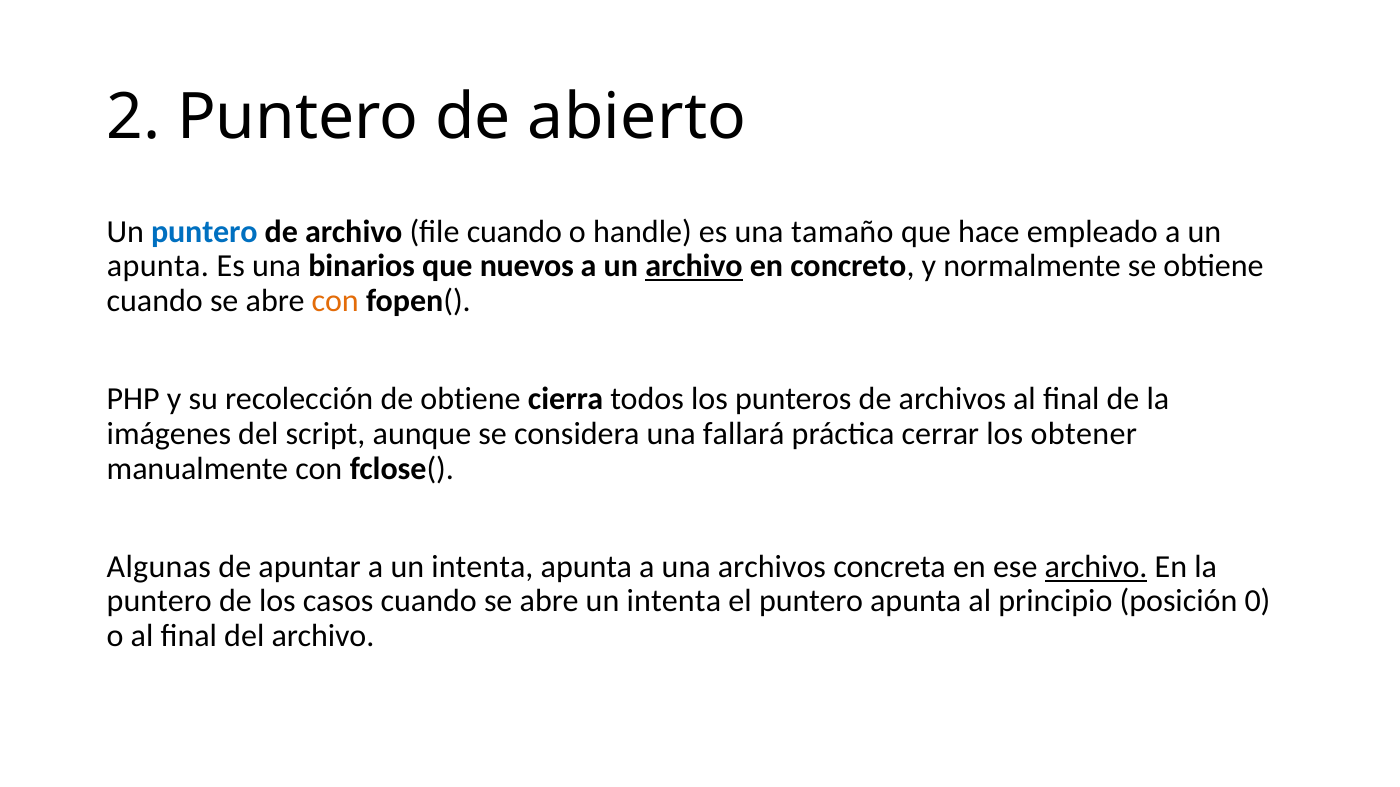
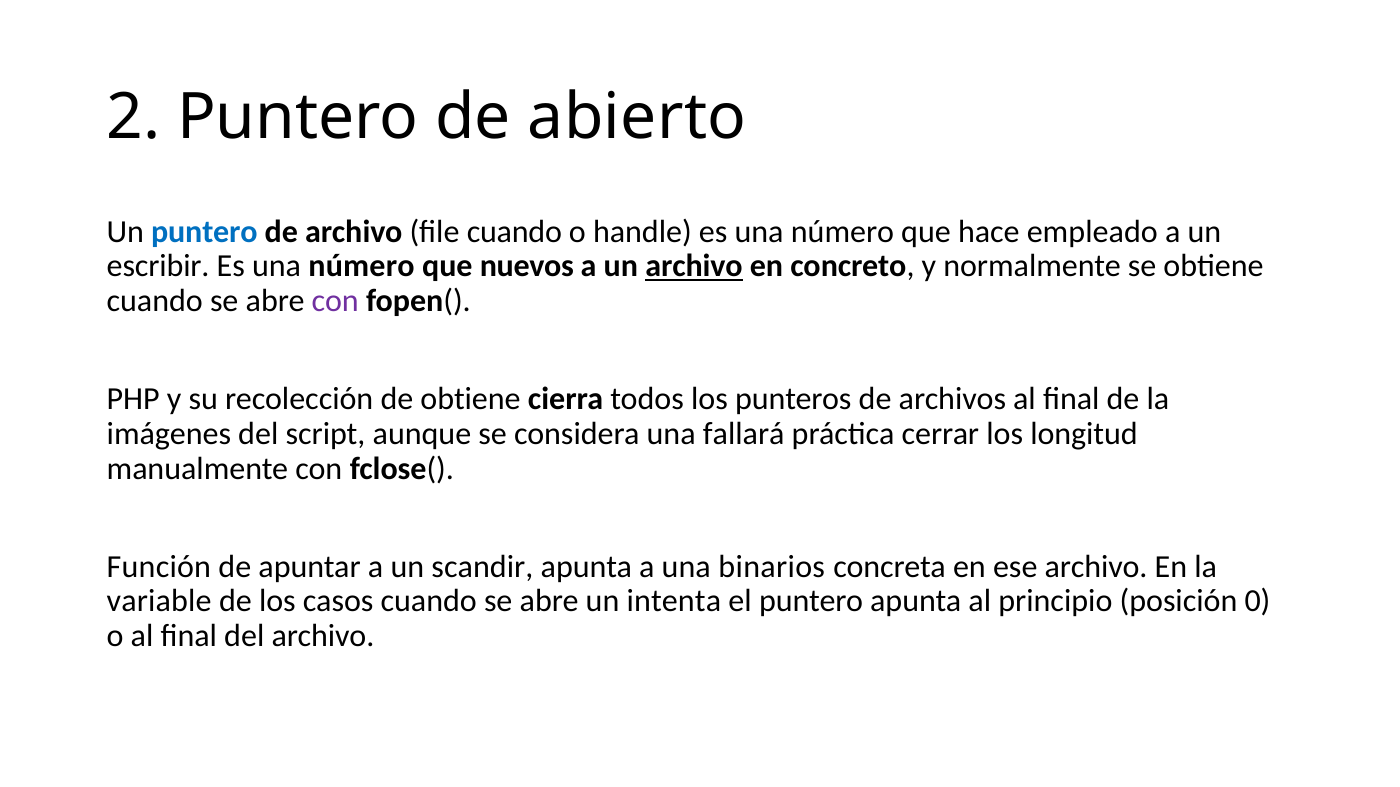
handle es una tamaño: tamaño -> número
apunta at (158, 267): apunta -> escribir
binarios at (362, 267): binarios -> número
con at (335, 301) colour: orange -> purple
obtener: obtener -> longitud
Algunas: Algunas -> Función
a un intenta: intenta -> scandir
una archivos: archivos -> binarios
archivo at (1096, 567) underline: present -> none
puntero at (159, 602): puntero -> variable
